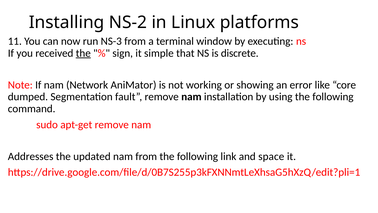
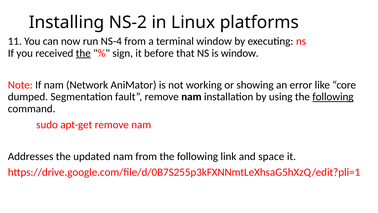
NS-3: NS-3 -> NS-4
simple: simple -> before
is discrete: discrete -> window
following at (333, 97) underline: none -> present
